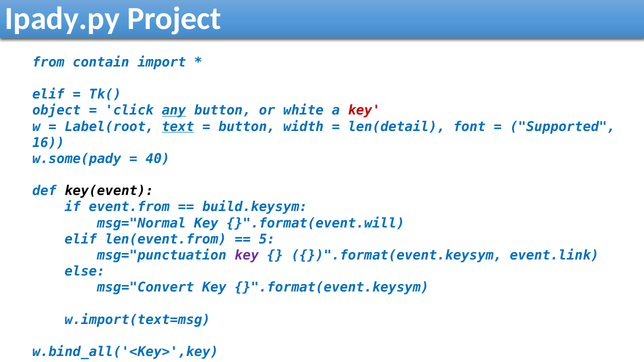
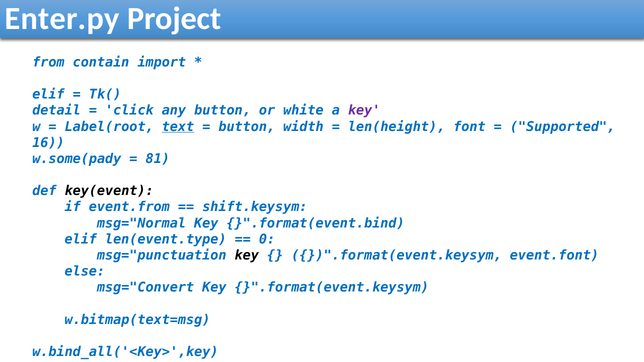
Ipady.py: Ipady.py -> Enter.py
object: object -> detail
any underline: present -> none
key at (364, 111) colour: red -> purple
len(detail: len(detail -> len(height
40: 40 -> 81
build.keysym: build.keysym -> shift.keysym
}".format(event.will: }".format(event.will -> }".format(event.bind
len(event.from: len(event.from -> len(event.type
5: 5 -> 0
key at (247, 256) colour: purple -> black
event.link: event.link -> event.font
w.import(text=msg: w.import(text=msg -> w.bitmap(text=msg
